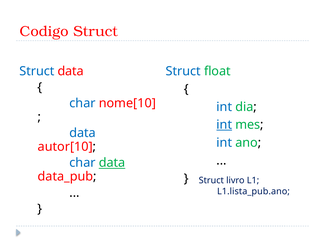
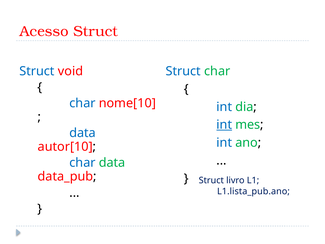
Codigo: Codigo -> Acesso
Struct data: data -> void
Struct float: float -> char
data at (112, 163) underline: present -> none
